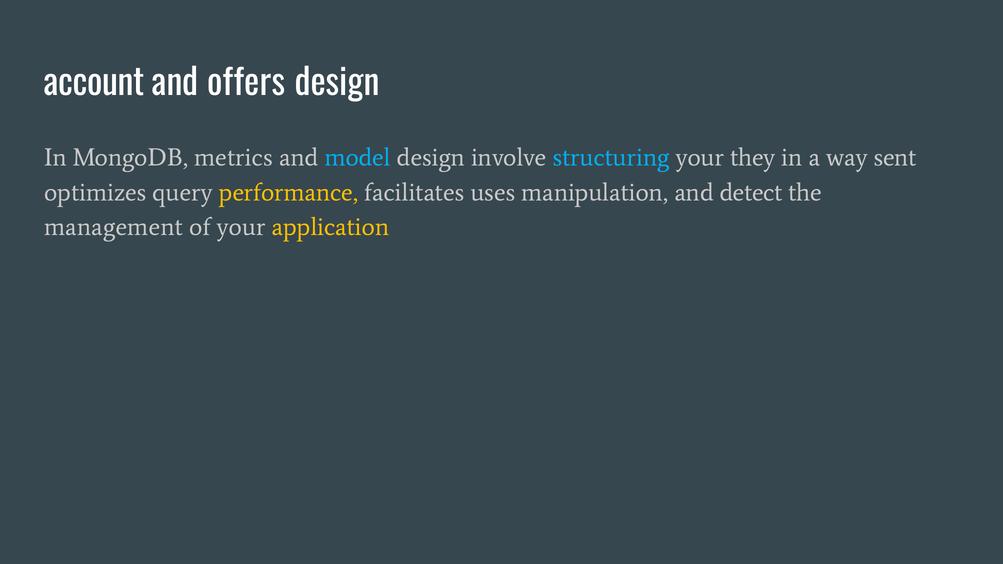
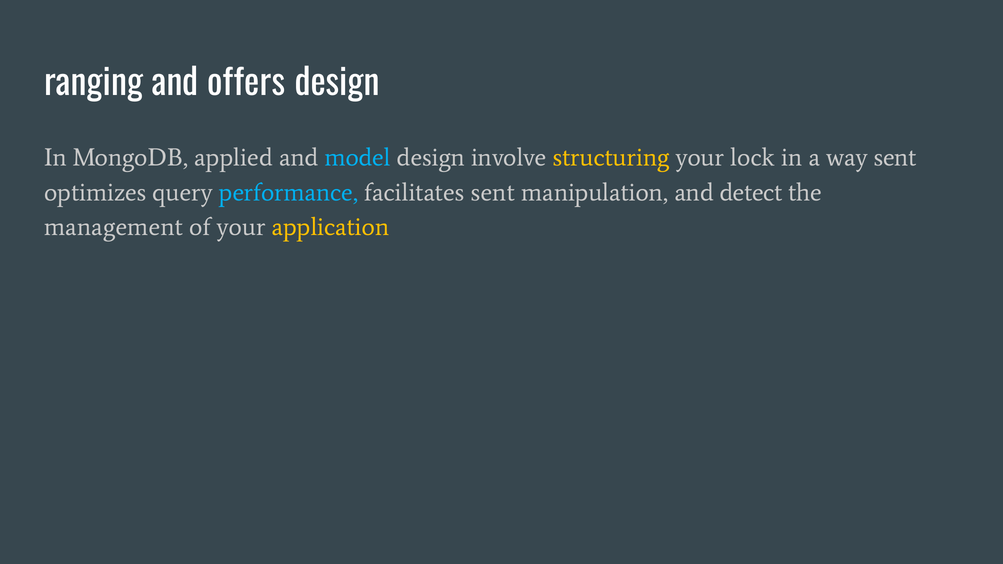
account: account -> ranging
metrics: metrics -> applied
structuring colour: light blue -> yellow
they: they -> lock
performance colour: yellow -> light blue
facilitates uses: uses -> sent
